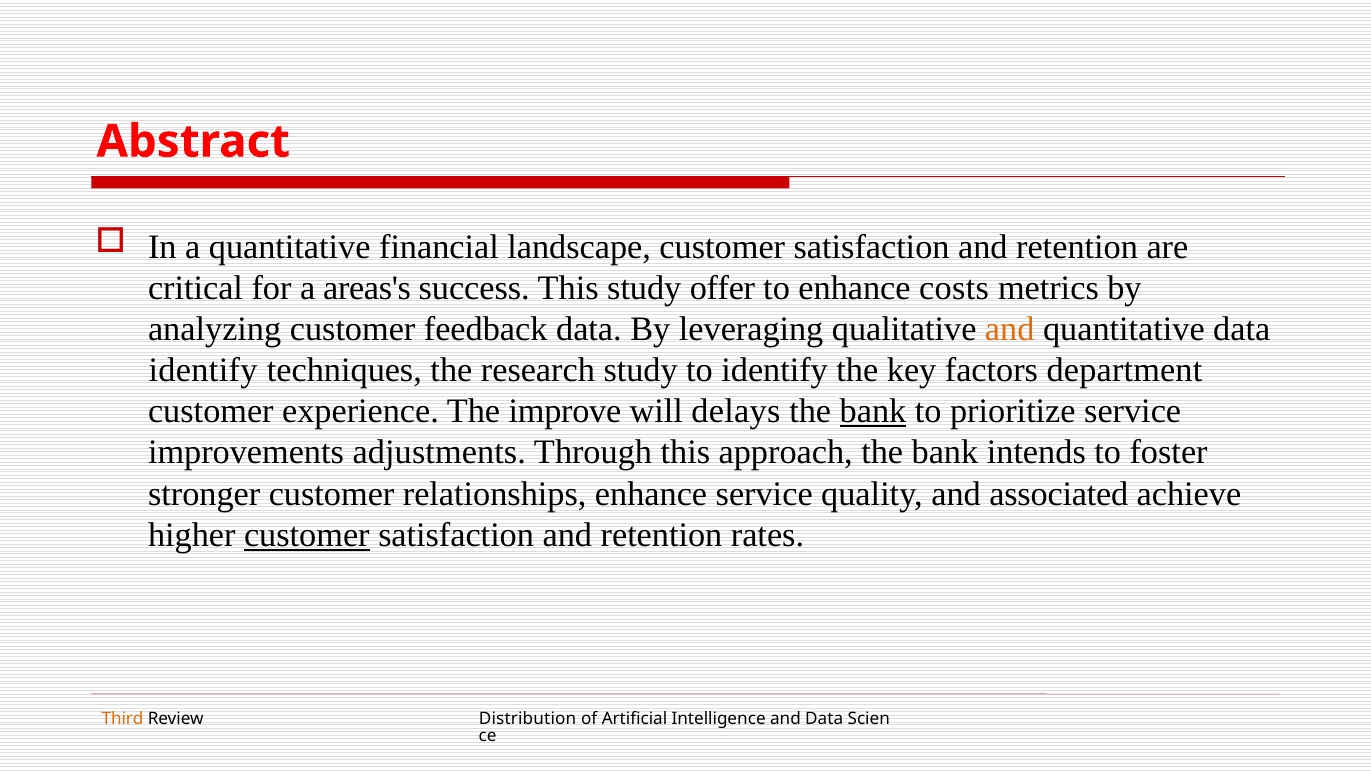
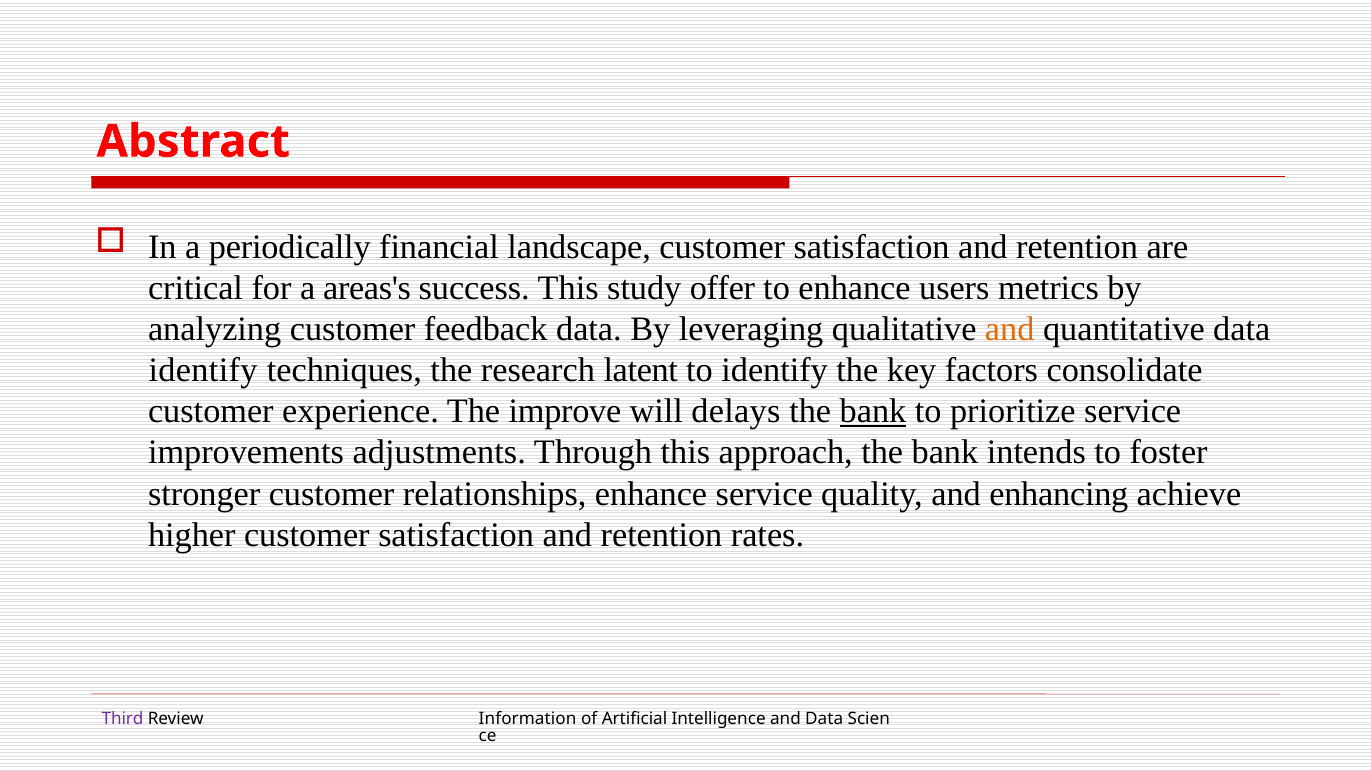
a quantitative: quantitative -> periodically
costs: costs -> users
research study: study -> latent
department: department -> consolidate
associated: associated -> enhancing
customer at (307, 535) underline: present -> none
Third colour: orange -> purple
Distribution: Distribution -> Information
